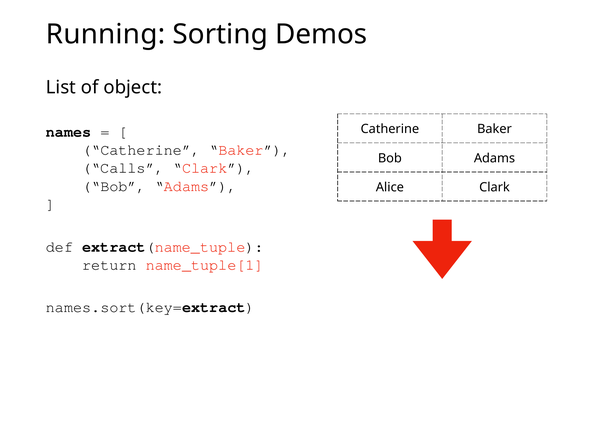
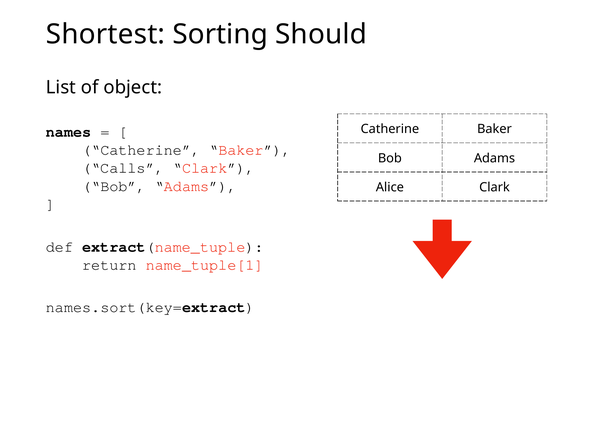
Running: Running -> Shortest
Demos: Demos -> Should
